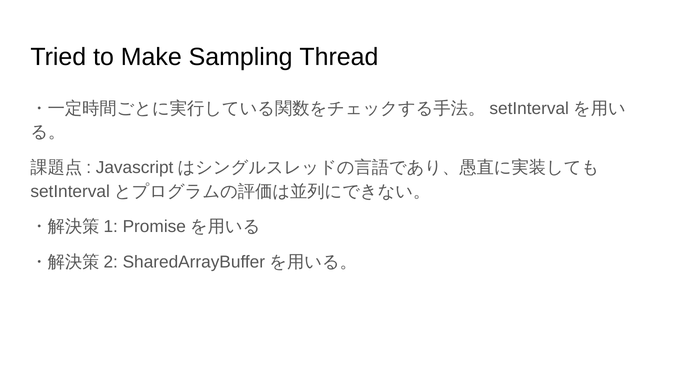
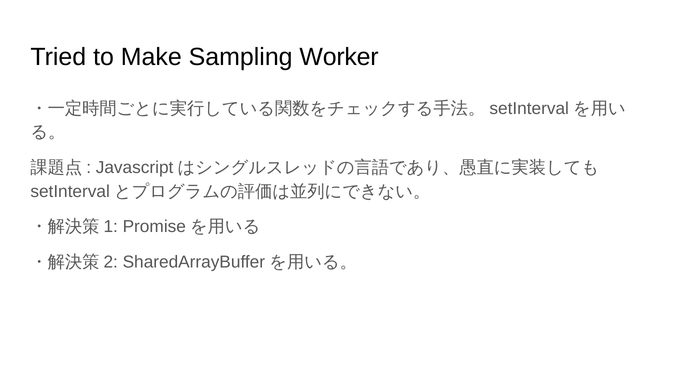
Thread: Thread -> Worker
